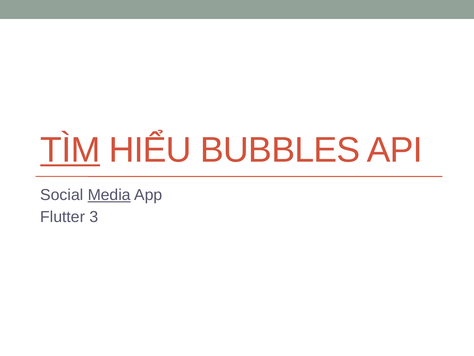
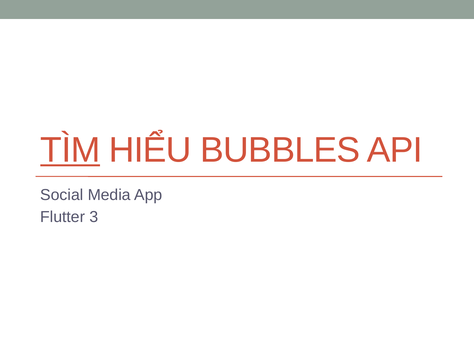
Media underline: present -> none
